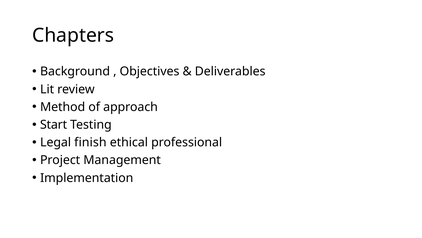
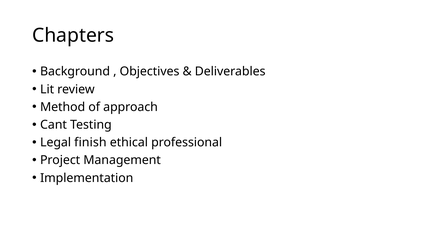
Start: Start -> Cant
